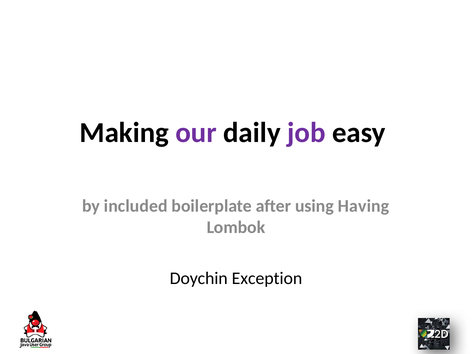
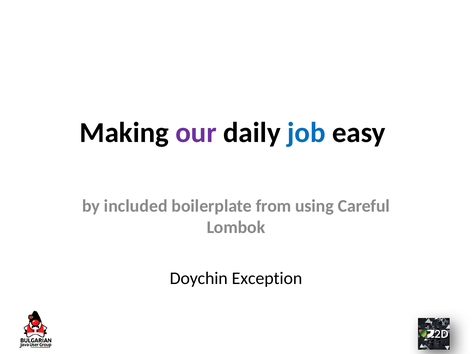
job colour: purple -> blue
after: after -> from
Having: Having -> Careful
